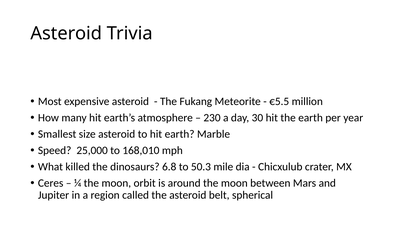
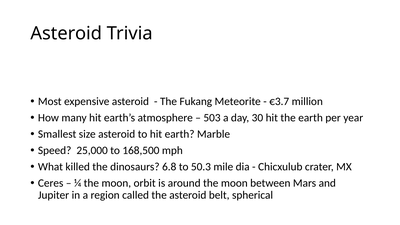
€5.5: €5.5 -> €3.7
230: 230 -> 503
168,010: 168,010 -> 168,500
